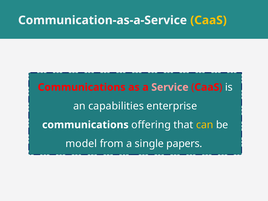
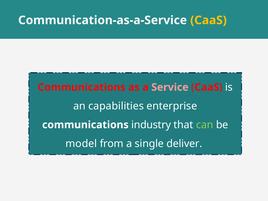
offering: offering -> industry
can colour: yellow -> light green
papers: papers -> deliver
